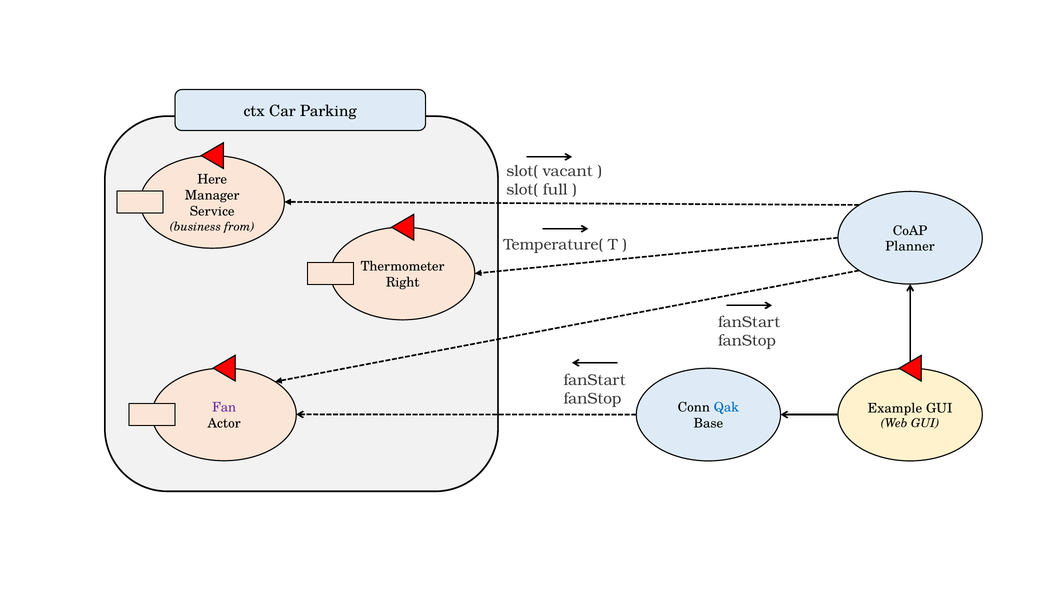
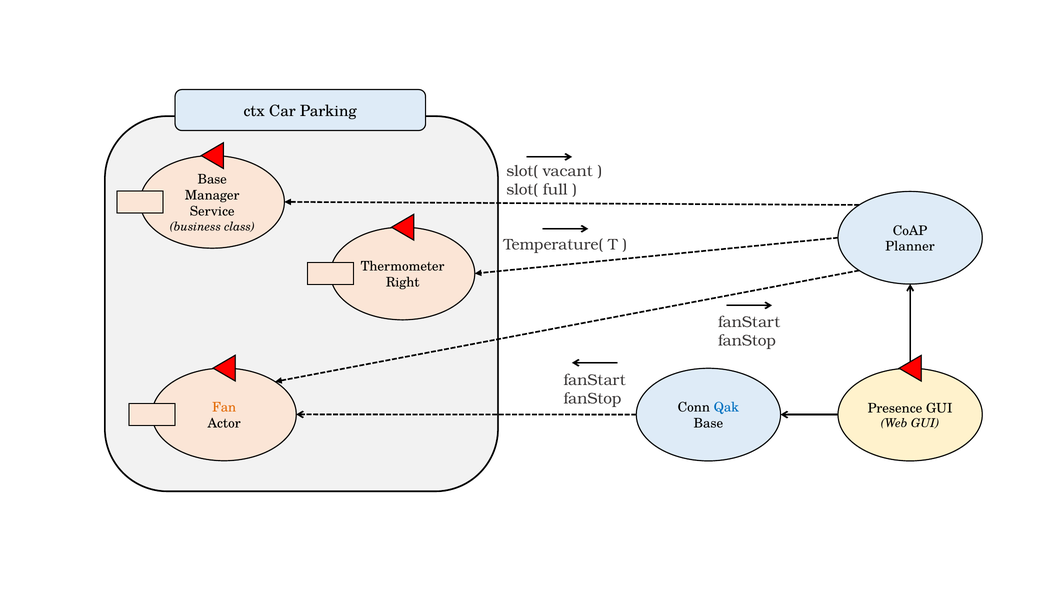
Here at (212, 180): Here -> Base
from: from -> class
Fan colour: purple -> orange
Example: Example -> Presence
